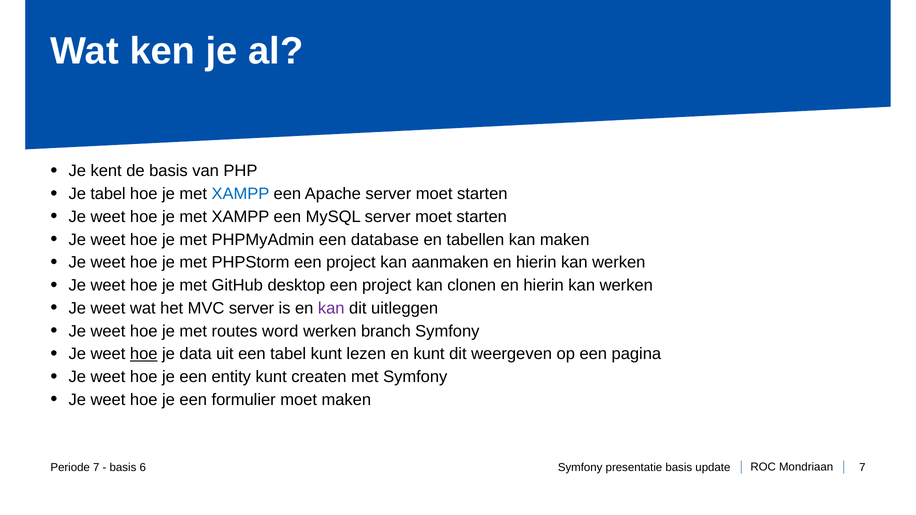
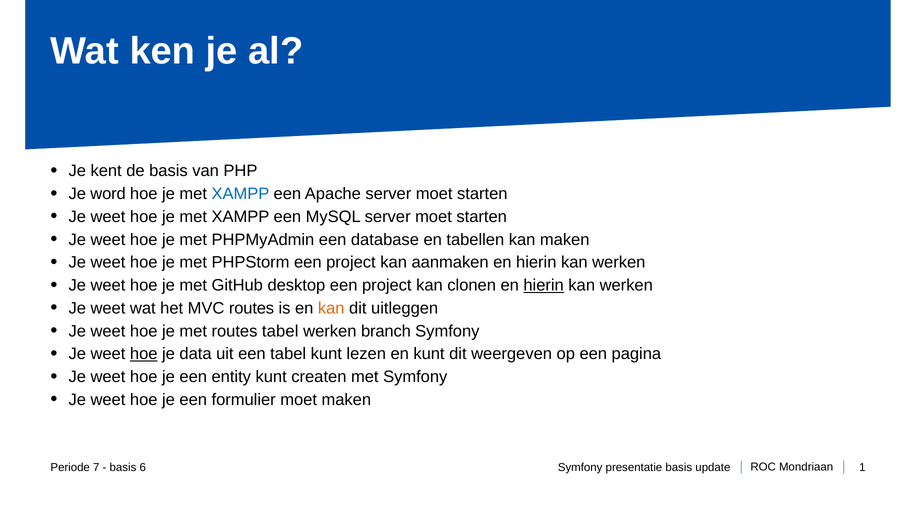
Je tabel: tabel -> word
hierin at (544, 285) underline: none -> present
MVC server: server -> routes
kan at (331, 308) colour: purple -> orange
routes word: word -> tabel
7 at (862, 467): 7 -> 1
